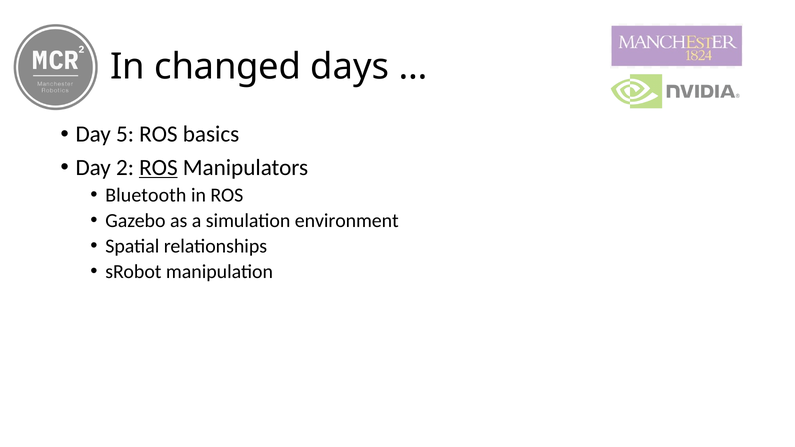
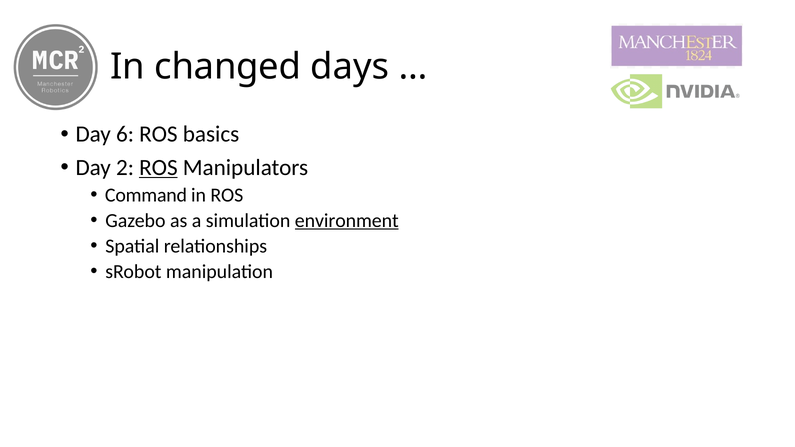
5: 5 -> 6
Bluetooth: Bluetooth -> Command
environment underline: none -> present
